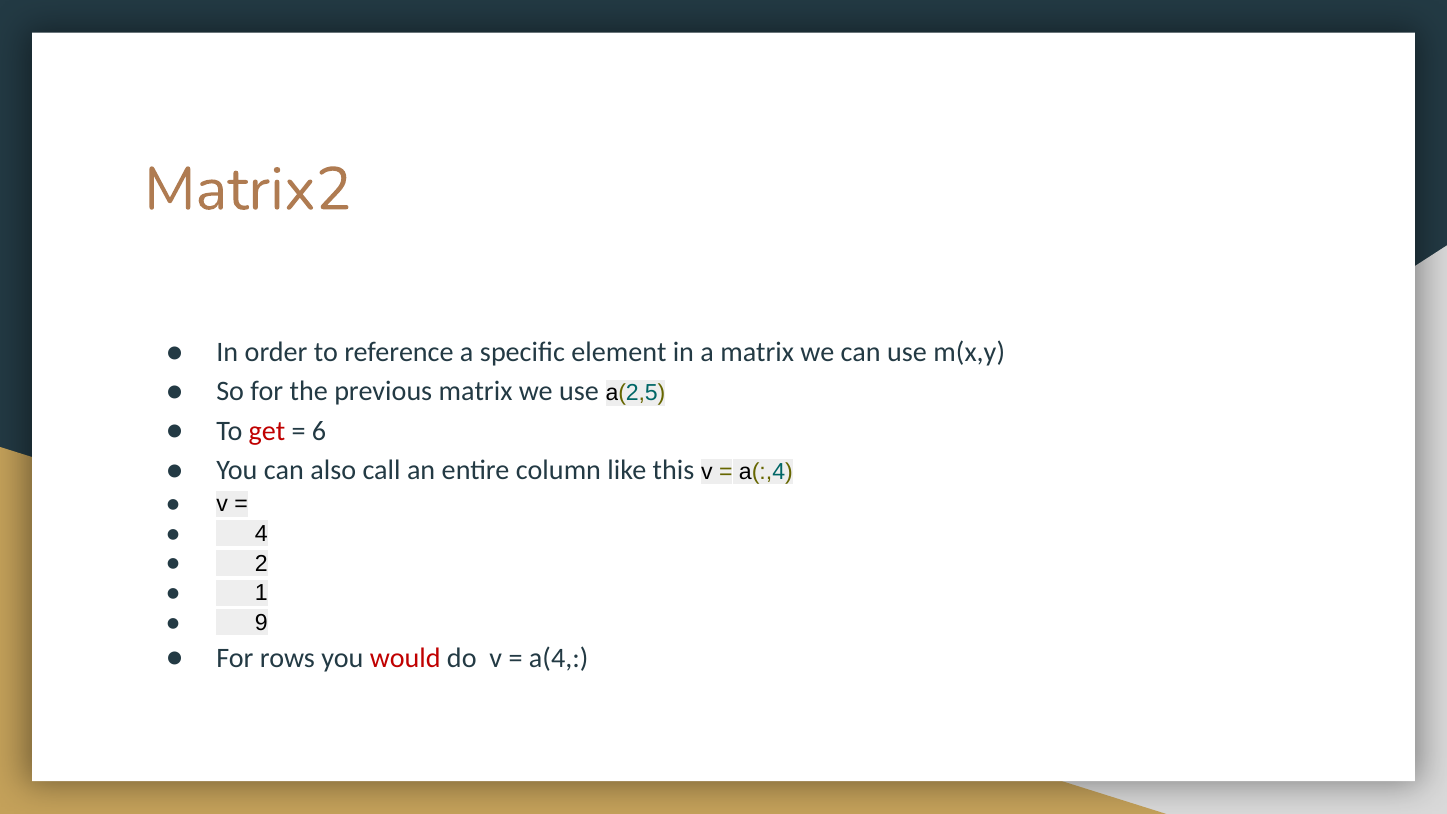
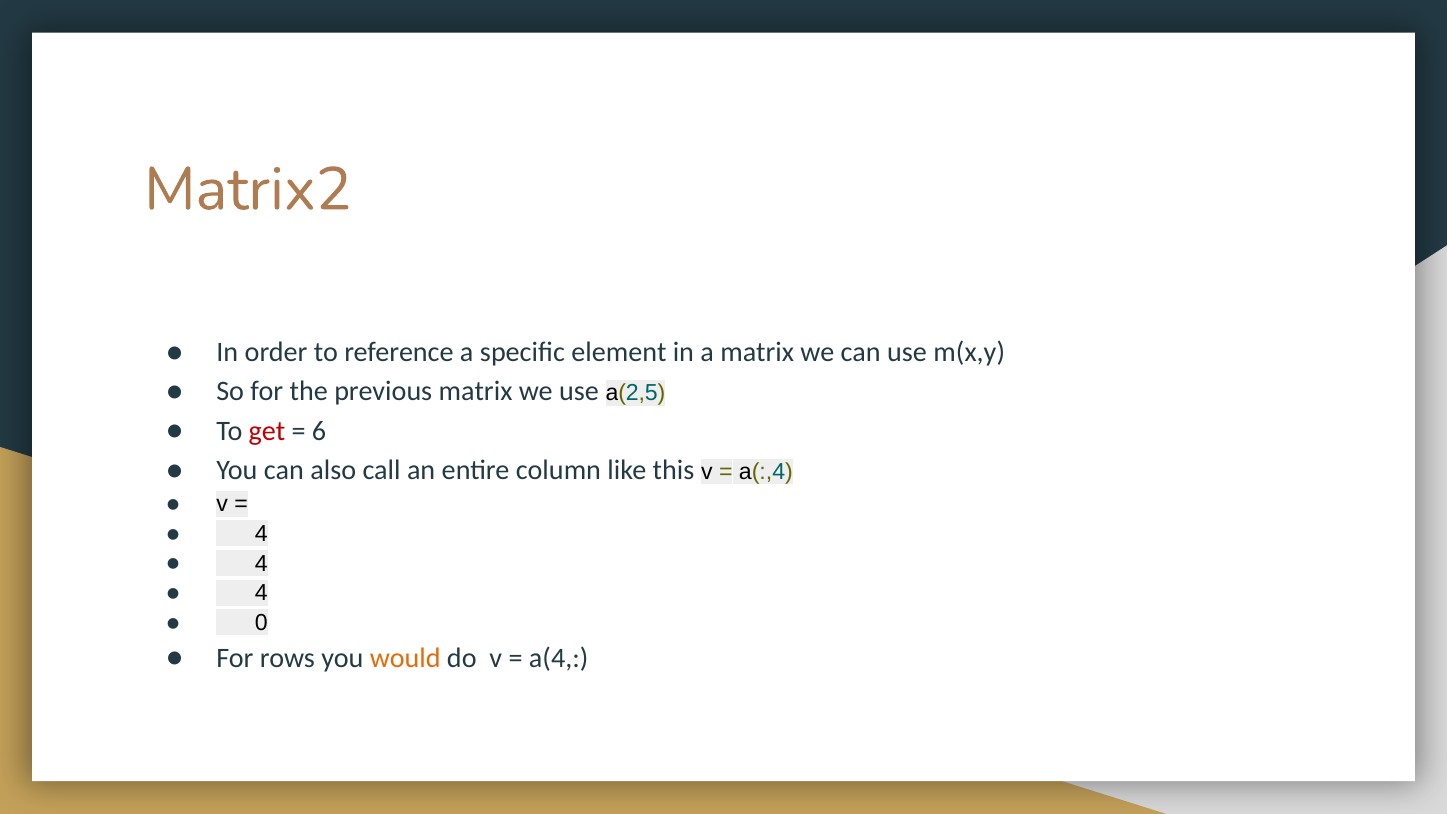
2 at (261, 563): 2 -> 4
1 at (261, 593): 1 -> 4
9: 9 -> 0
would colour: red -> orange
